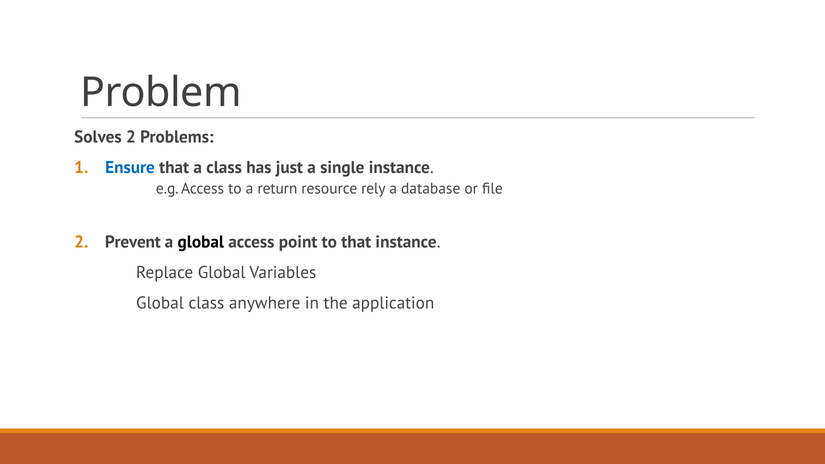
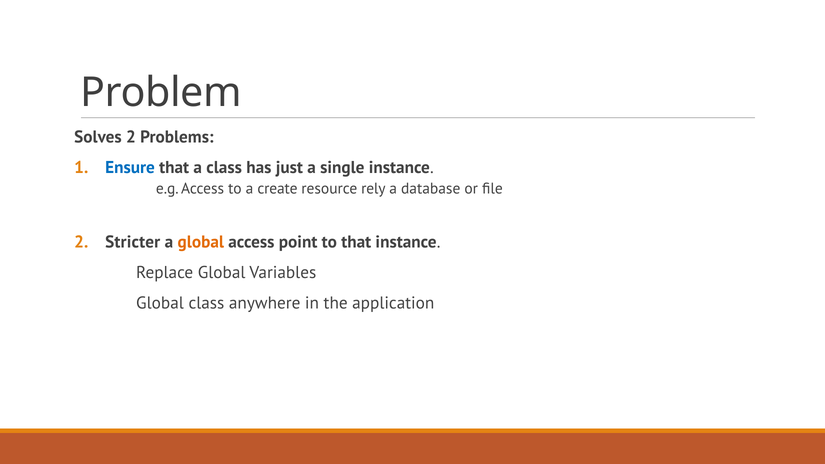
return: return -> create
Prevent: Prevent -> Stricter
global at (201, 242) colour: black -> orange
